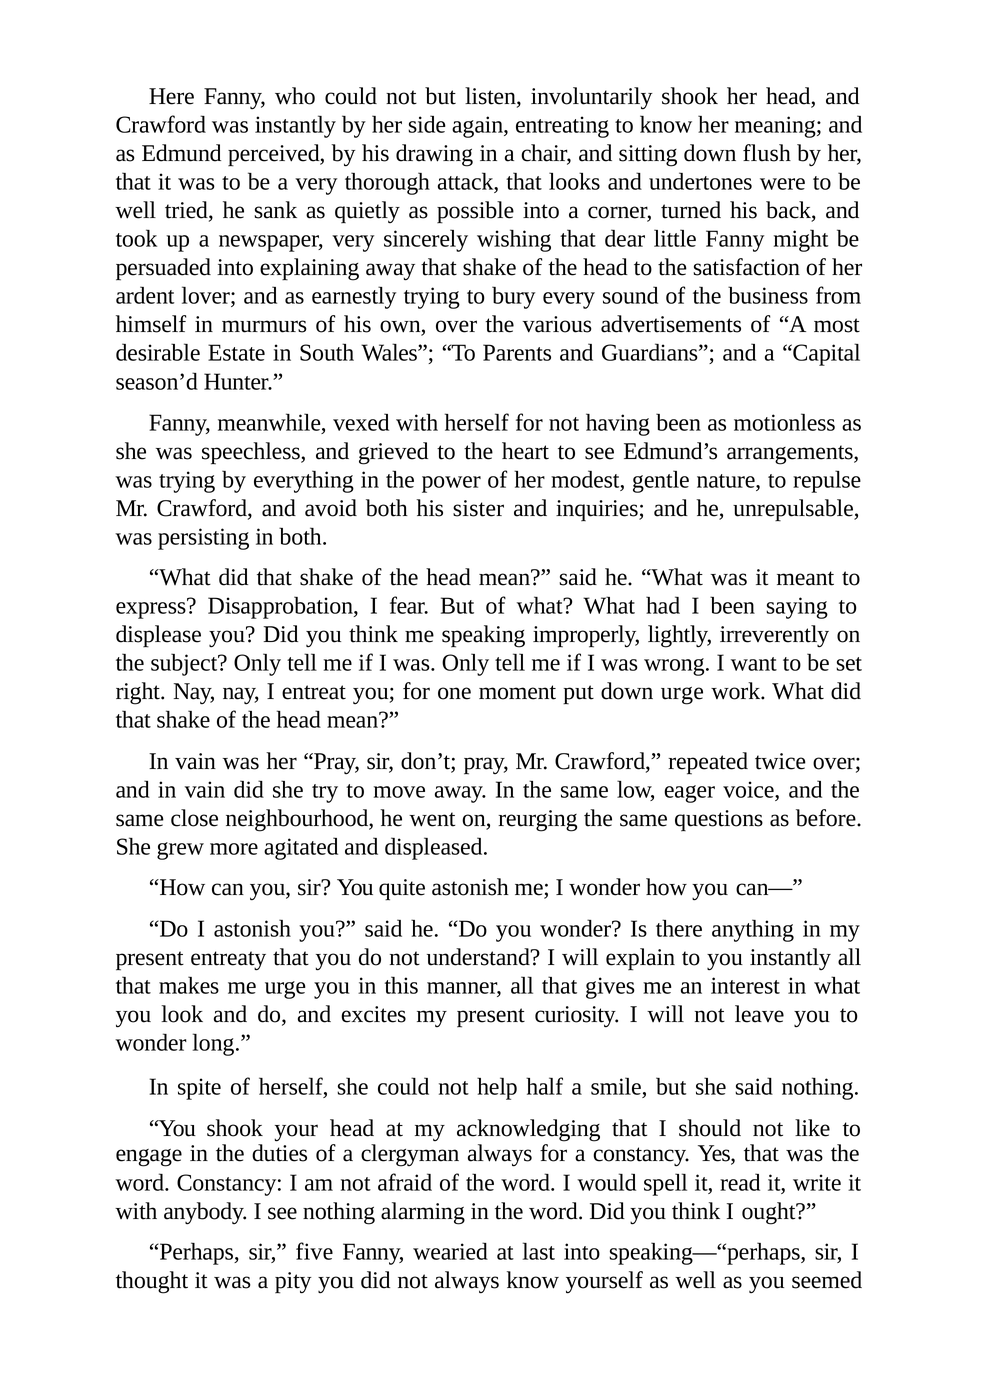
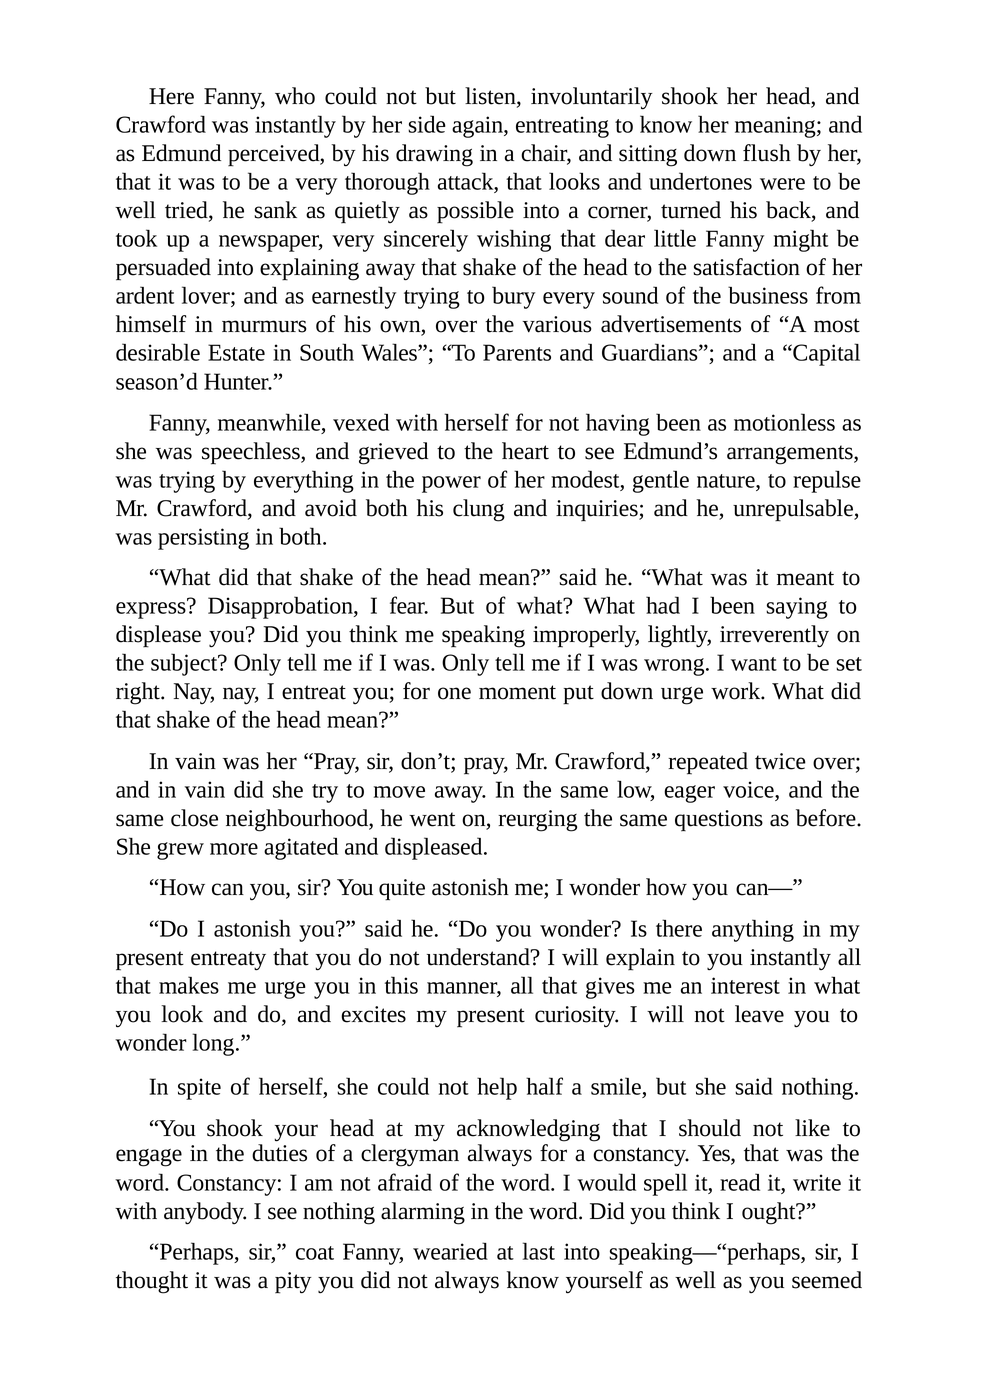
sister: sister -> clung
five: five -> coat
